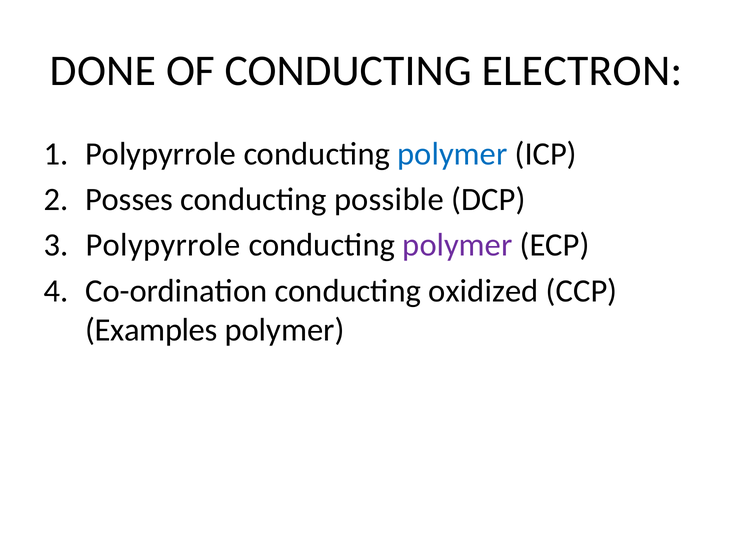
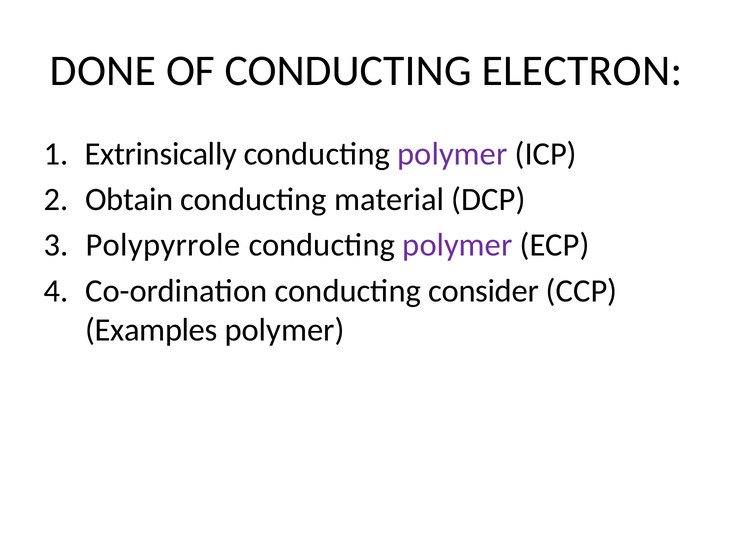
Polypyrrole at (161, 154): Polypyrrole -> Extrinsically
polymer at (452, 154) colour: blue -> purple
Posses: Posses -> Obtain
possible: possible -> material
oxidized: oxidized -> consider
